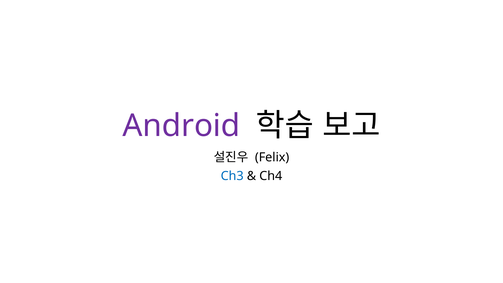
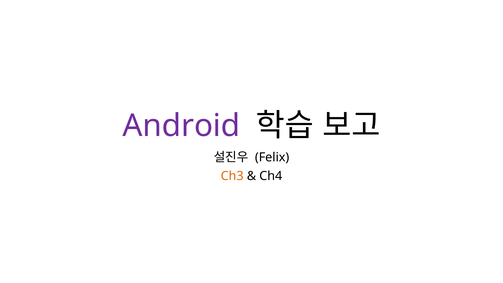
Ch3 colour: blue -> orange
